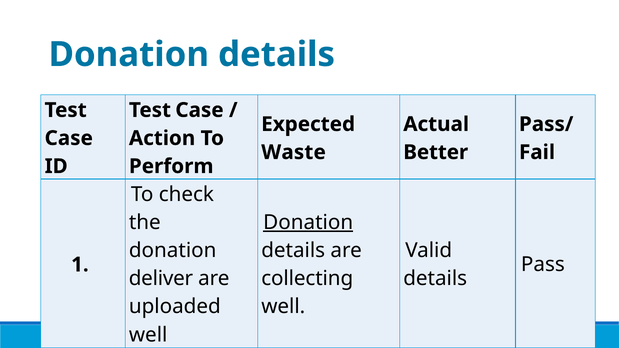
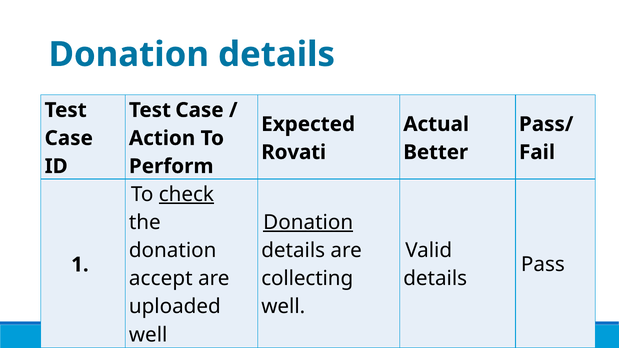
Waste: Waste -> Rovati
check underline: none -> present
deliver: deliver -> accept
